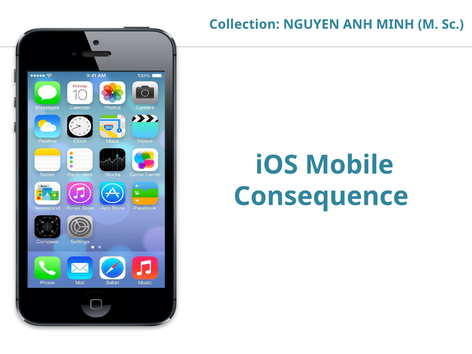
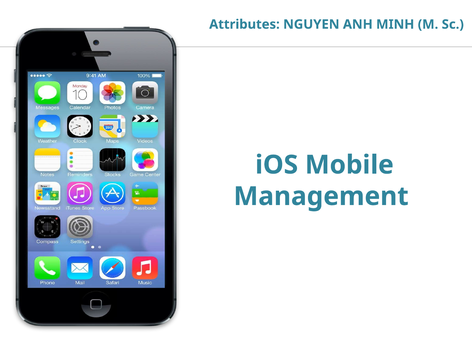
Collection: Collection -> Attributes
Consequence: Consequence -> Management
